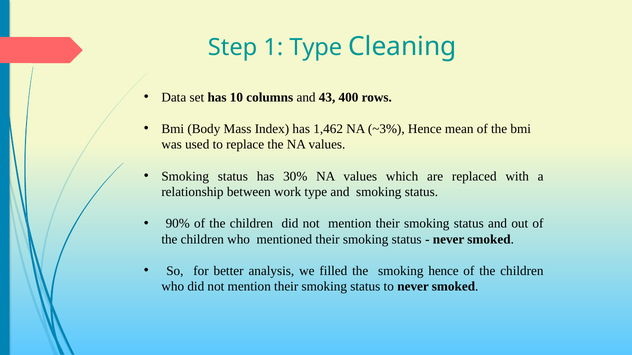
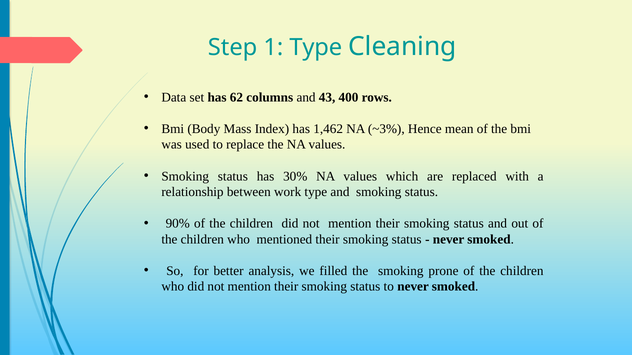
10: 10 -> 62
smoking hence: hence -> prone
